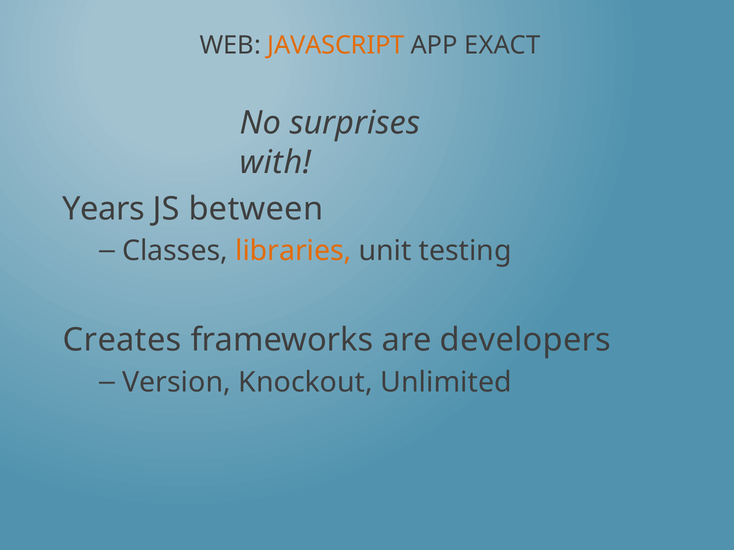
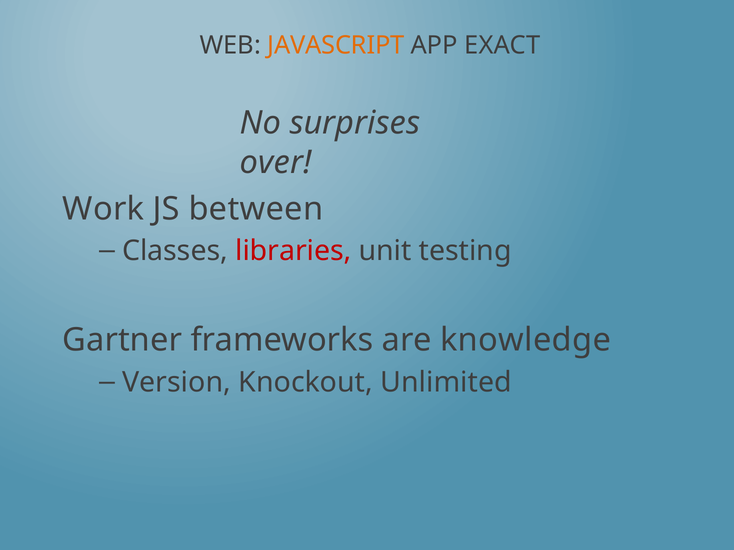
with: with -> over
Years: Years -> Work
libraries colour: orange -> red
Creates: Creates -> Gartner
developers: developers -> knowledge
